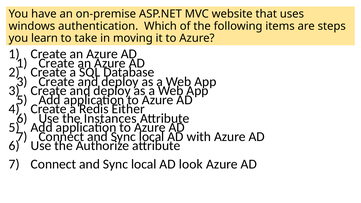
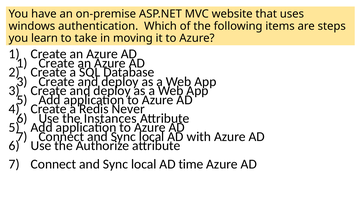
Either: Either -> Never
look: look -> time
